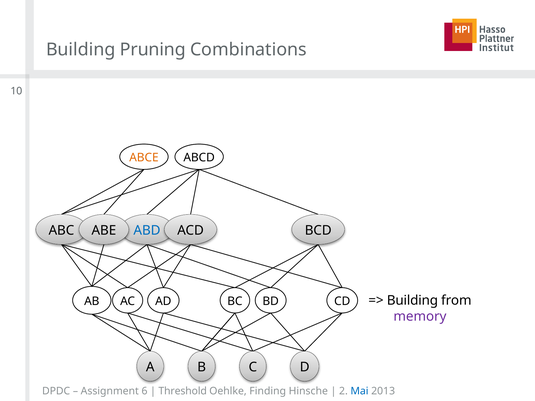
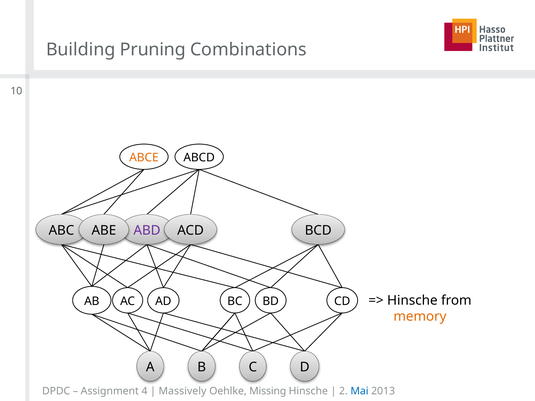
ABD colour: blue -> purple
Building at (412, 300): Building -> Hinsche
memory colour: purple -> orange
6: 6 -> 4
Threshold: Threshold -> Massively
Finding: Finding -> Missing
